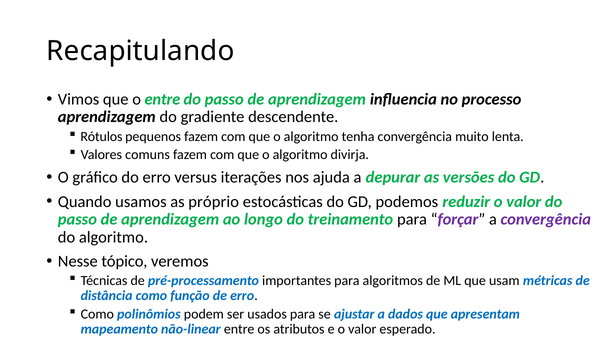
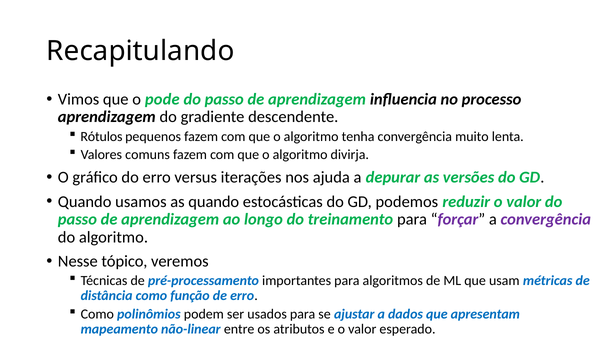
o entre: entre -> pode
as próprio: próprio -> quando
